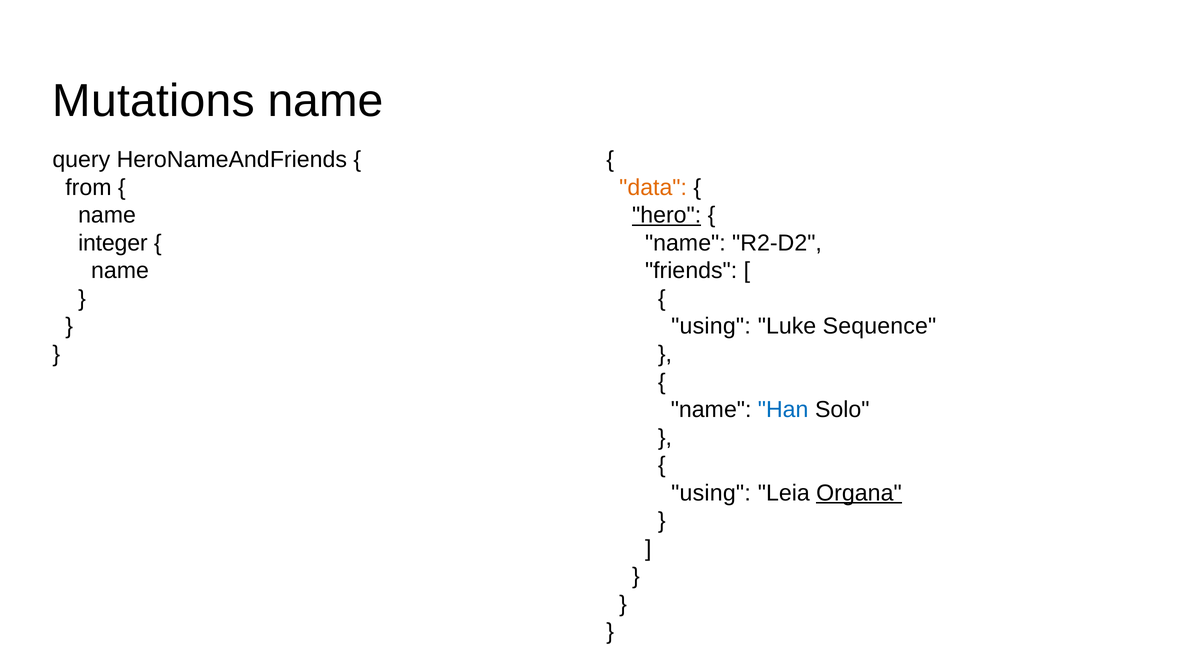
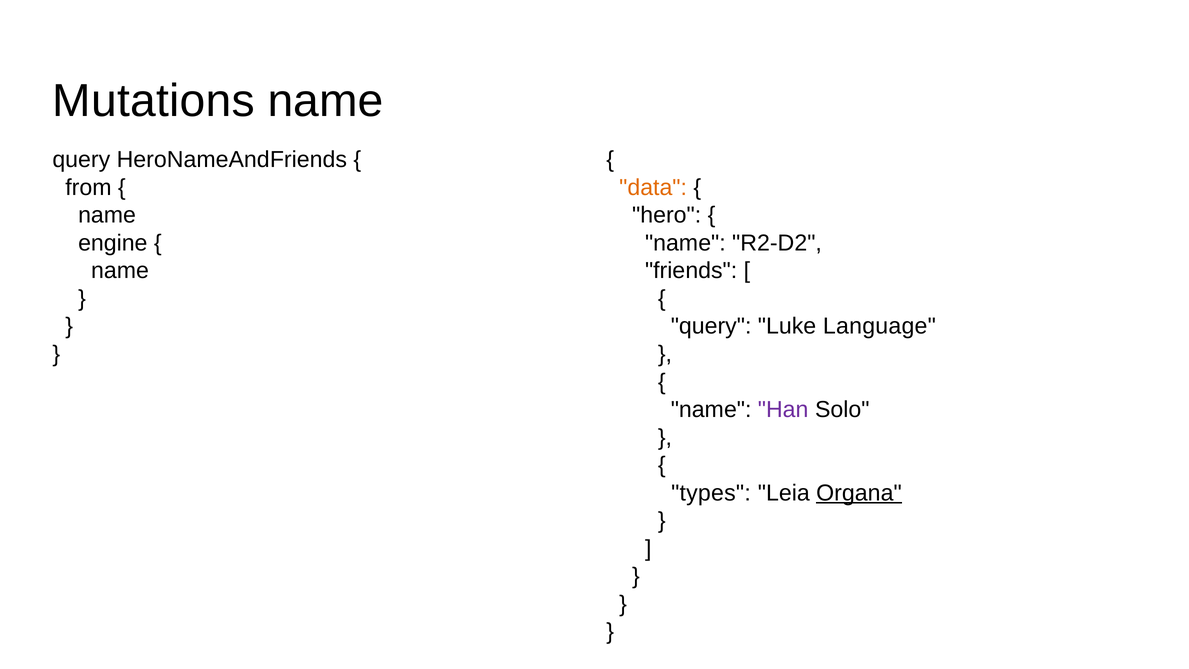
hero underline: present -> none
integer: integer -> engine
using at (711, 326): using -> query
Sequence: Sequence -> Language
Han colour: blue -> purple
using at (711, 493): using -> types
